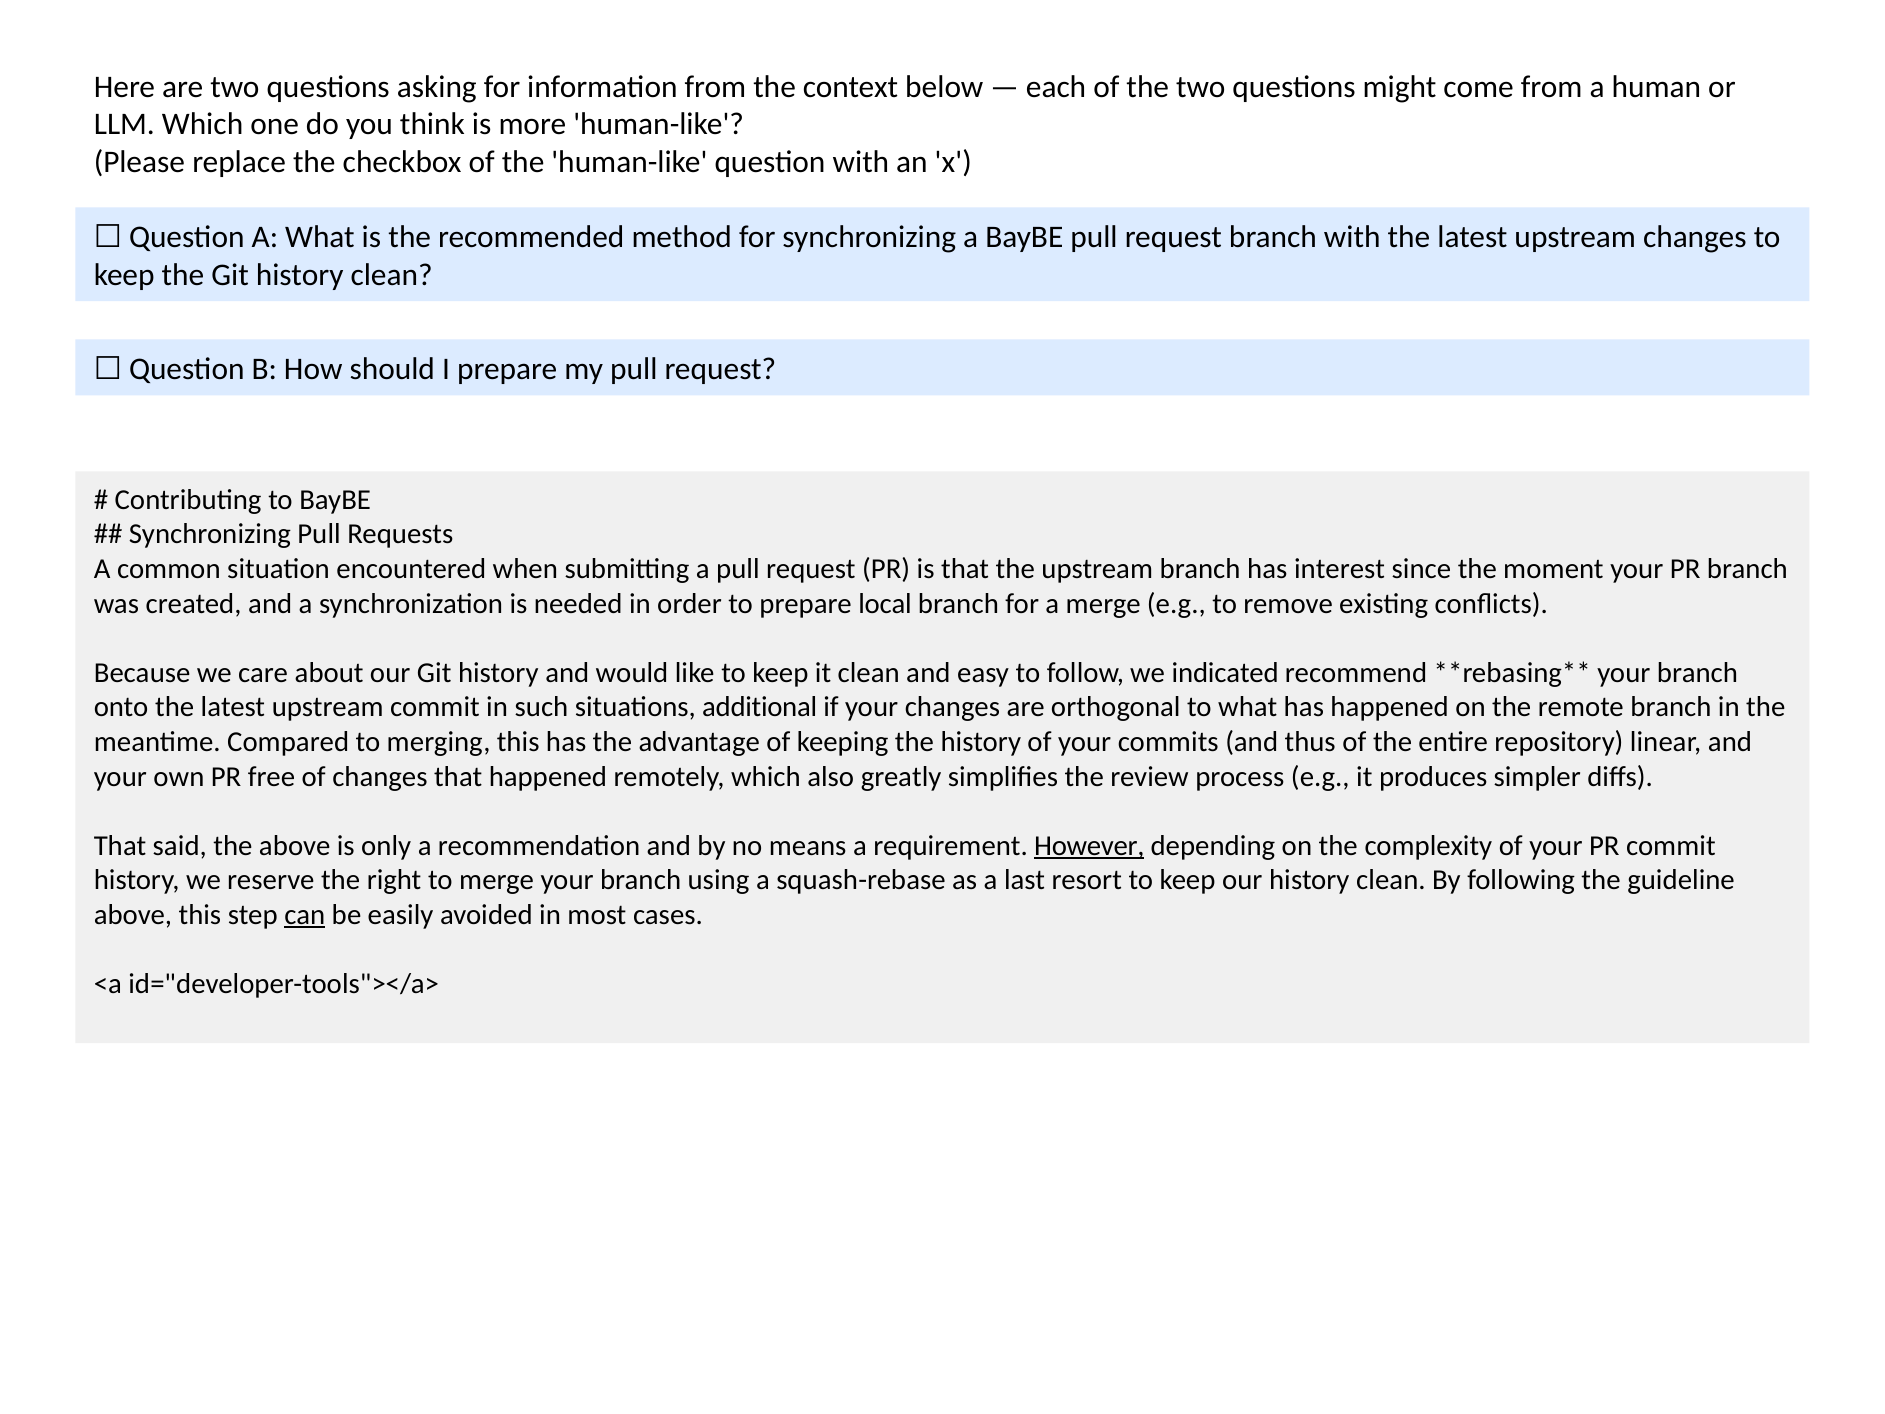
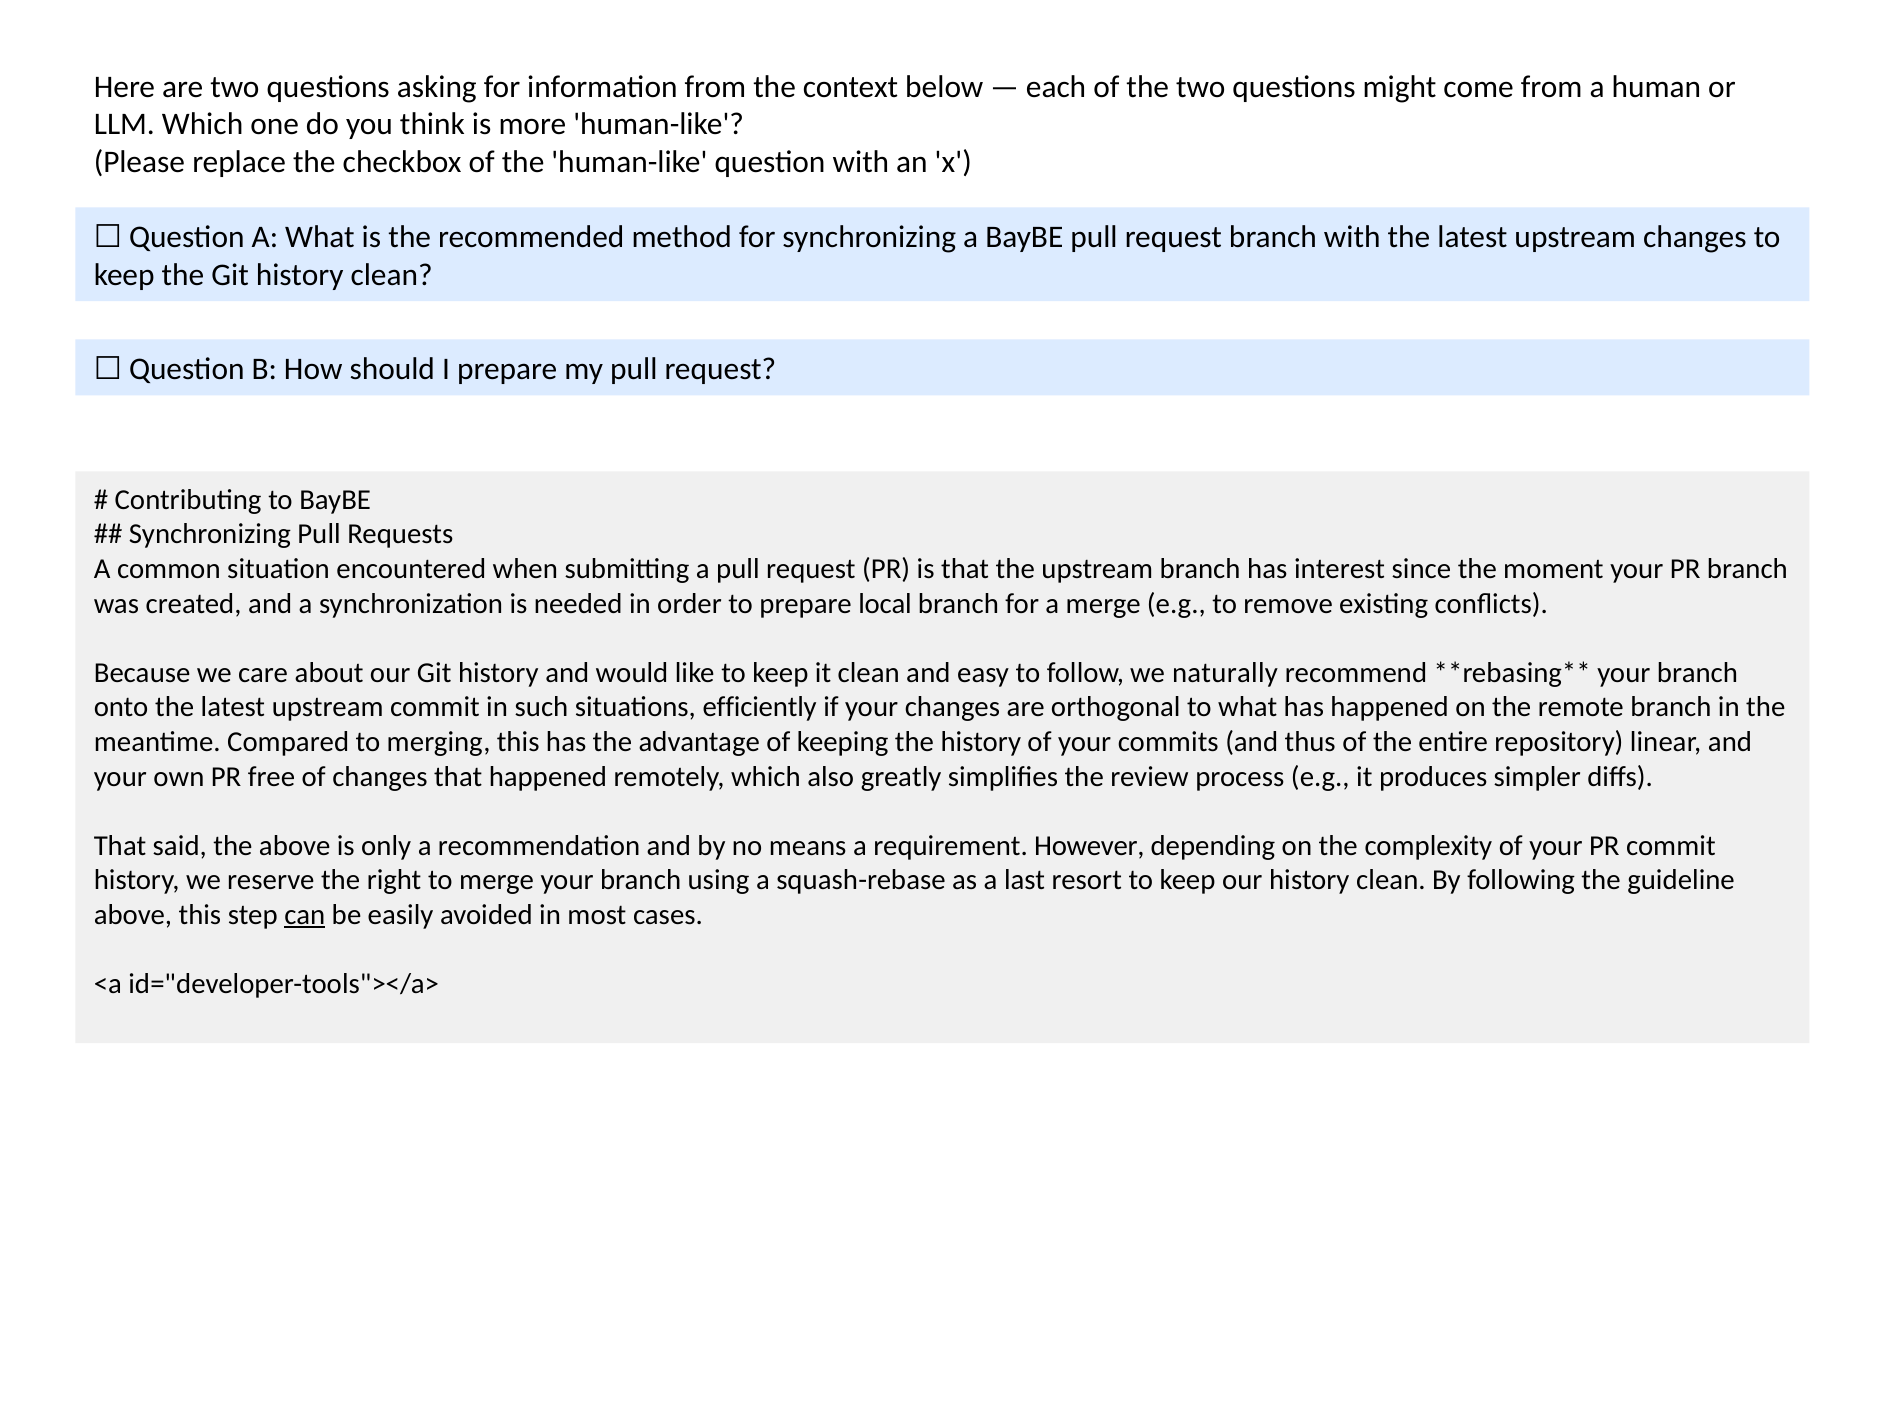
indicated: indicated -> naturally
additional: additional -> efficiently
However underline: present -> none
